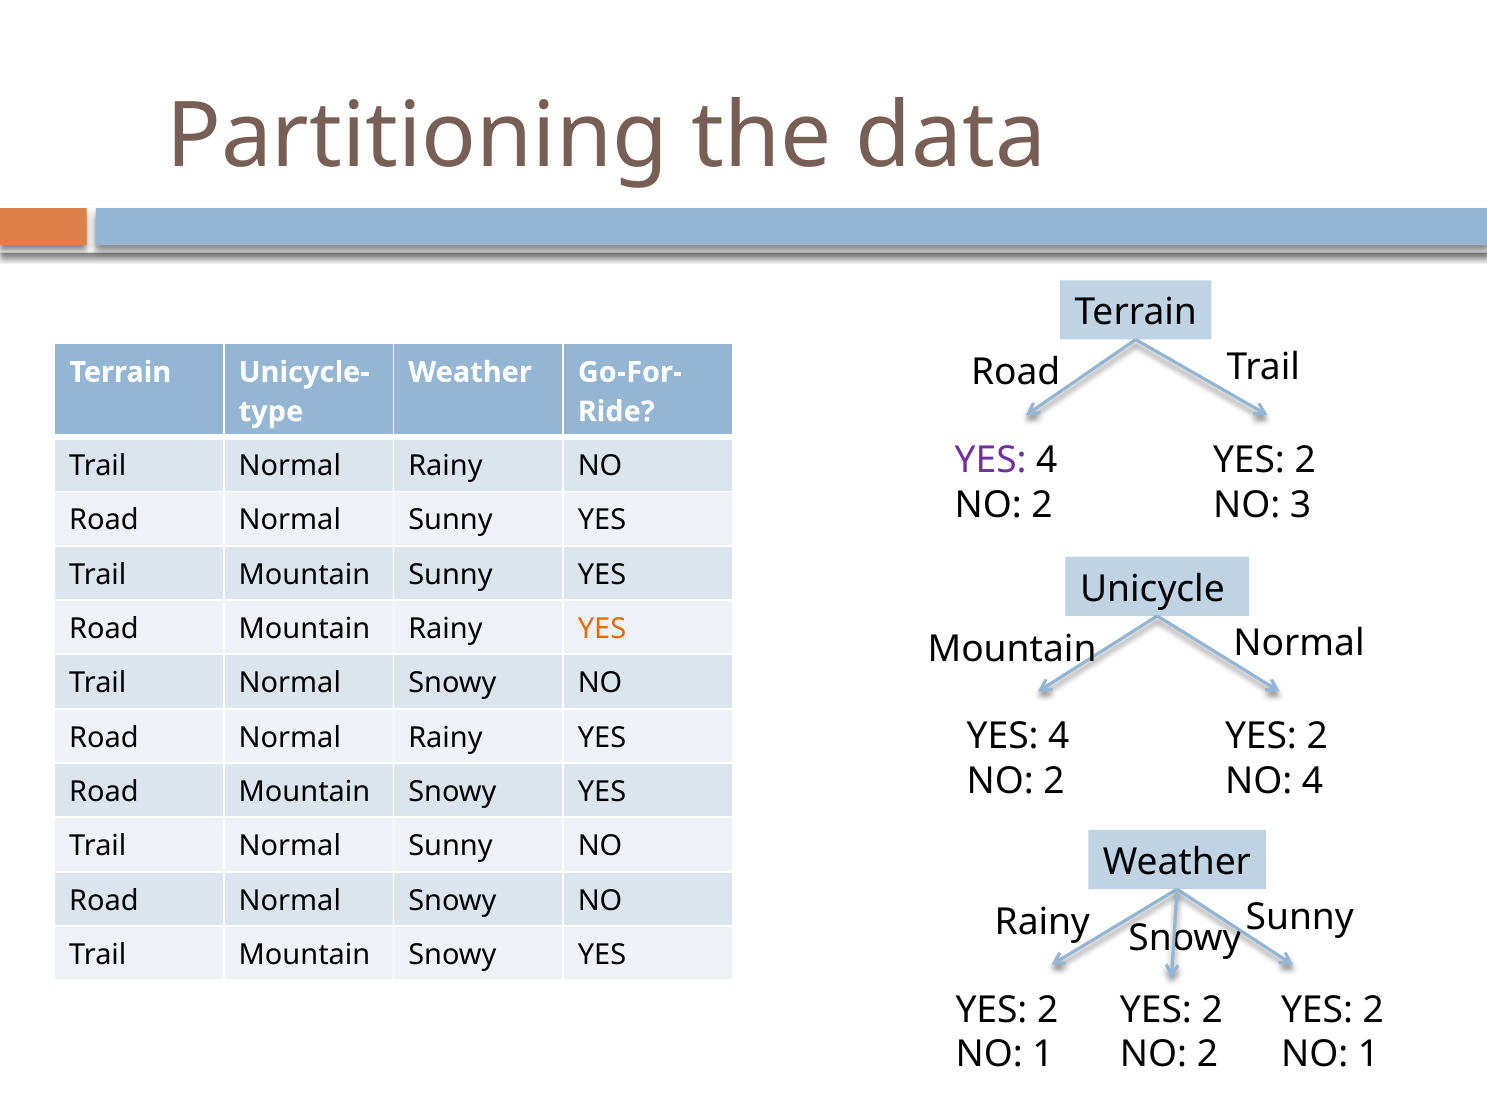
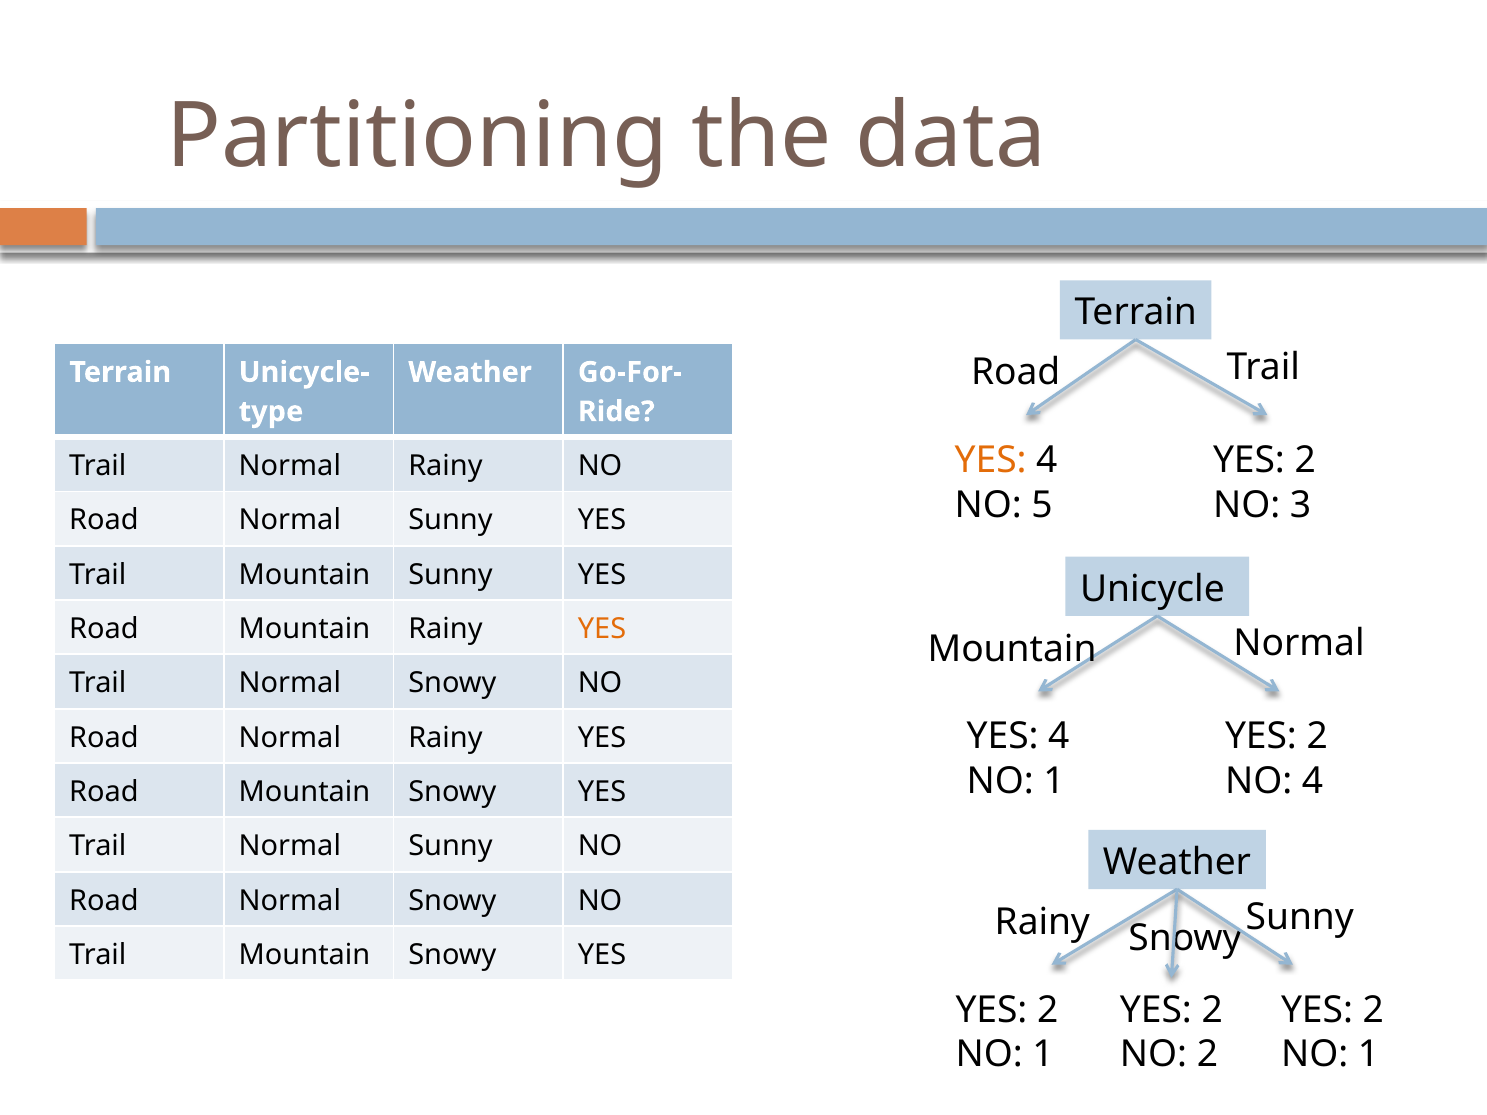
YES at (991, 460) colour: purple -> orange
2 at (1042, 505): 2 -> 5
2 at (1054, 781): 2 -> 1
